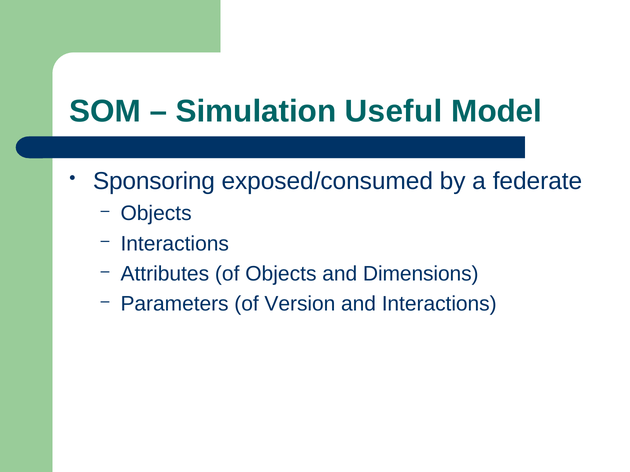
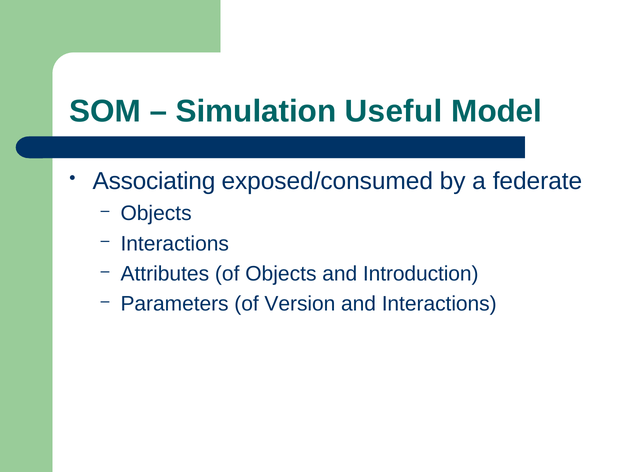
Sponsoring: Sponsoring -> Associating
Dimensions: Dimensions -> Introduction
